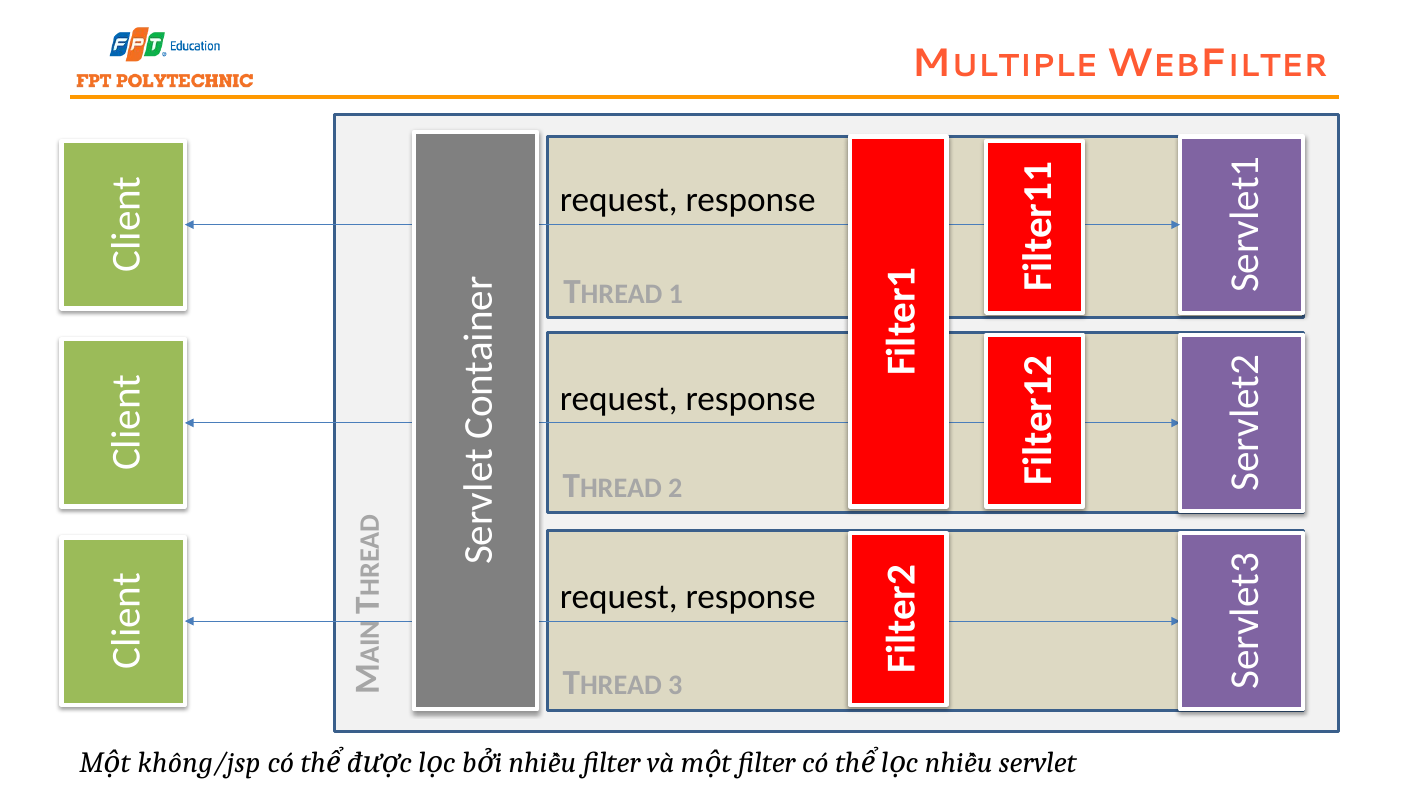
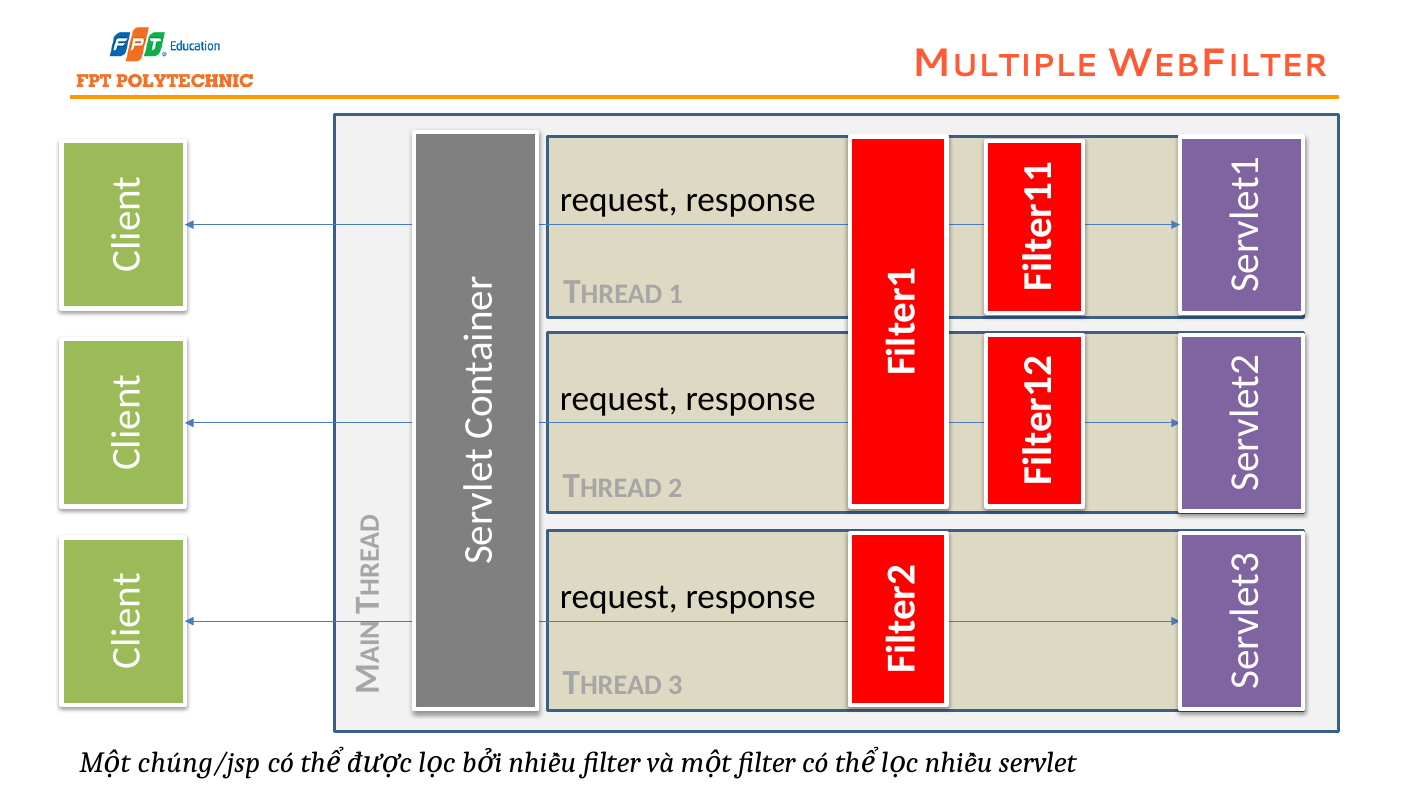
không/jsp: không/jsp -> chúng/jsp
